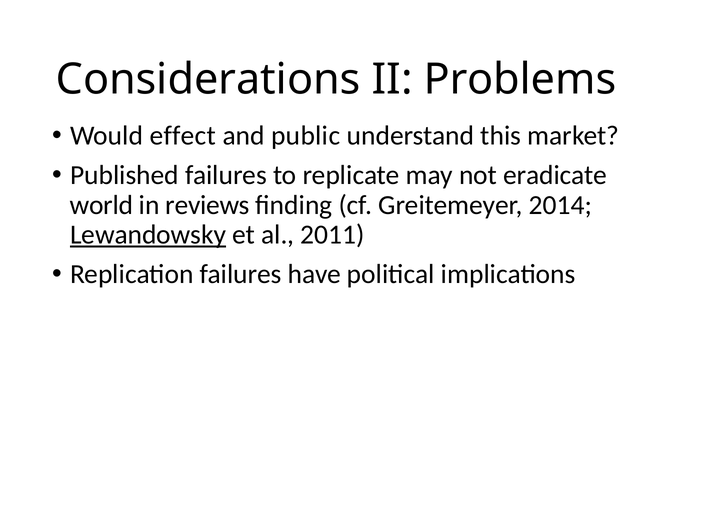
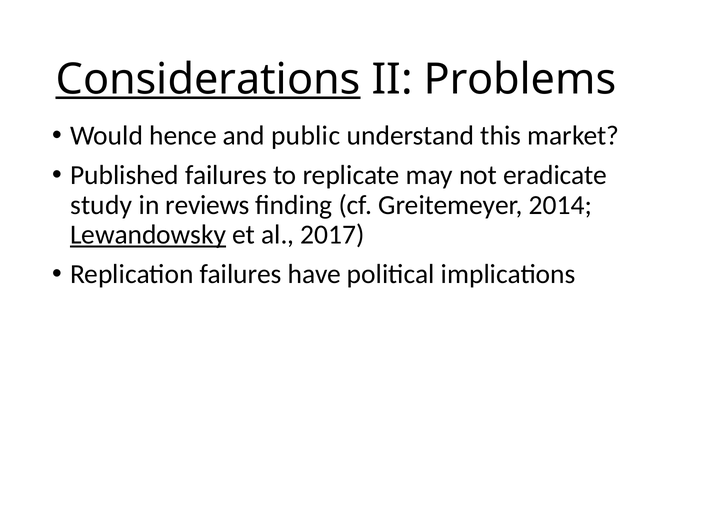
Considerations underline: none -> present
effect: effect -> hence
world: world -> study
2011: 2011 -> 2017
